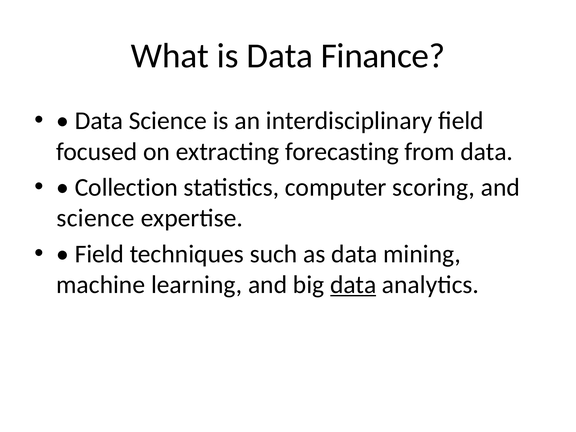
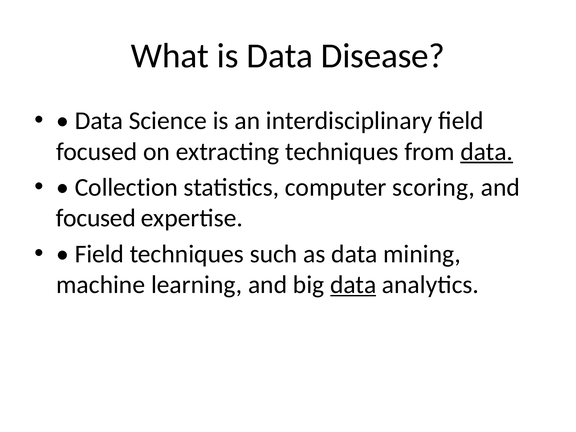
Finance: Finance -> Disease
extracting forecasting: forecasting -> techniques
data at (487, 152) underline: none -> present
science at (96, 218): science -> focused
